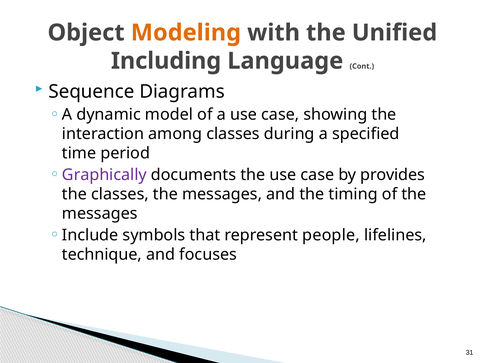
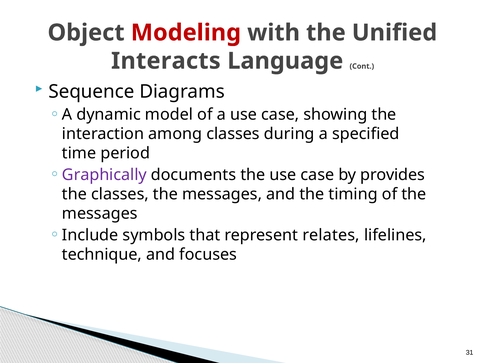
Modeling colour: orange -> red
Including: Including -> Interacts
people: people -> relates
